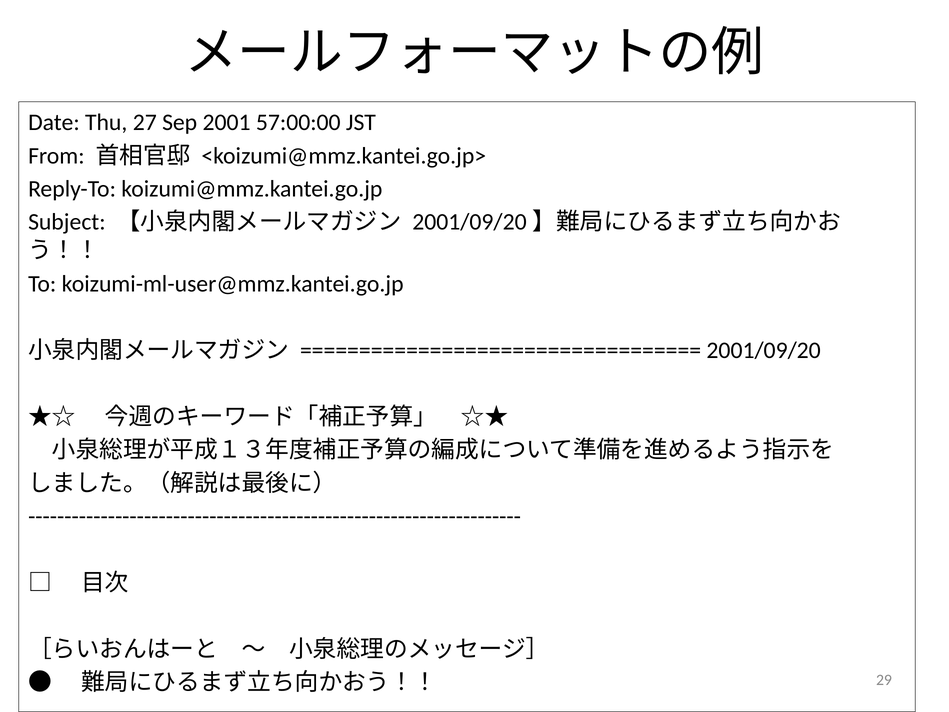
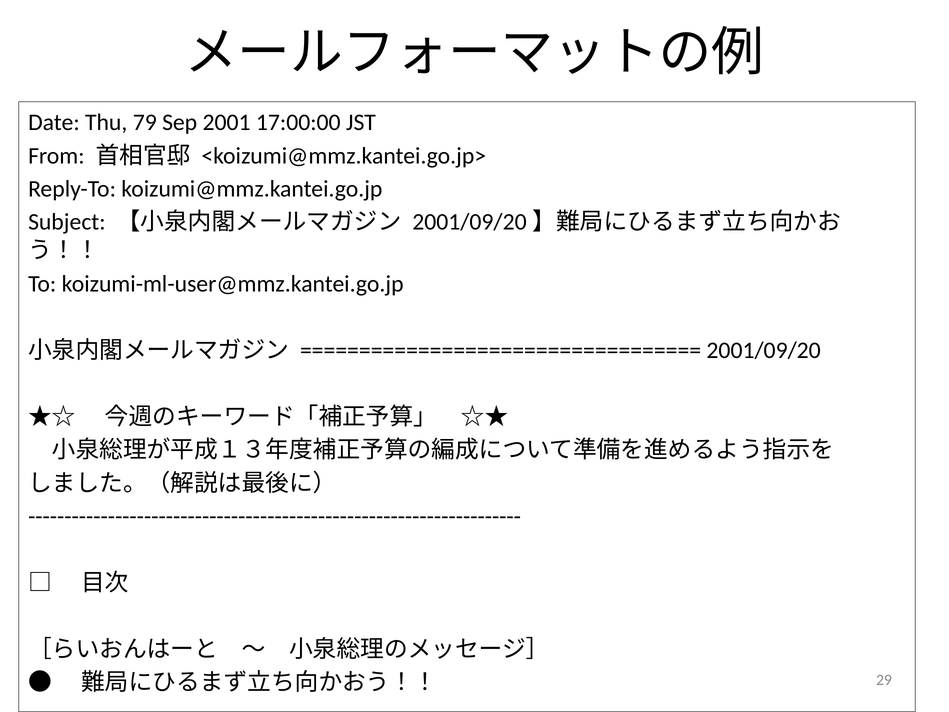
27: 27 -> 79
57:00:00: 57:00:00 -> 17:00:00
